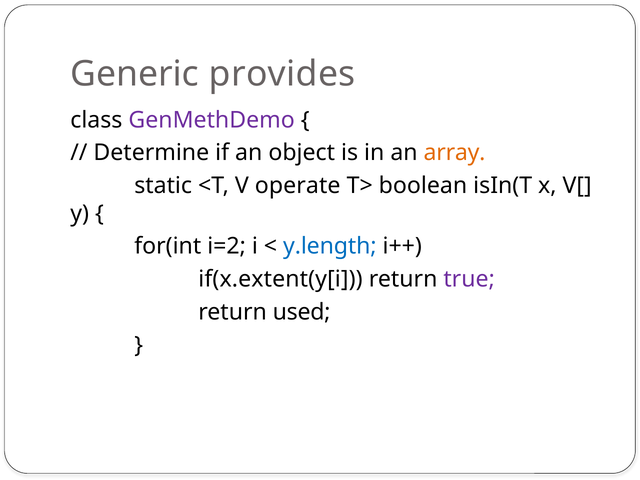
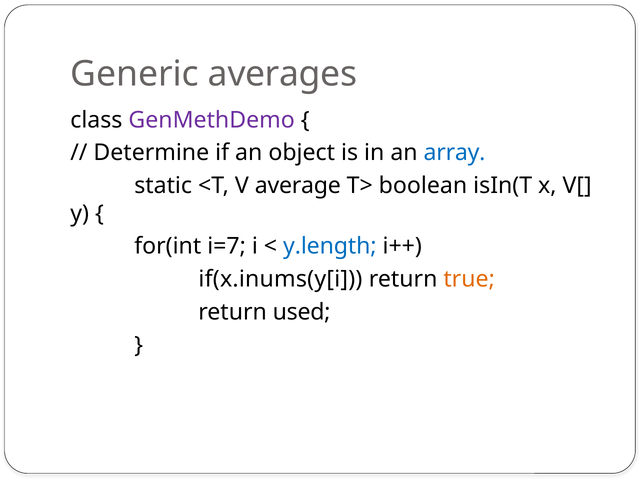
provides: provides -> averages
array colour: orange -> blue
operate: operate -> average
i=2: i=2 -> i=7
if(x.extent(y[i: if(x.extent(y[i -> if(x.inums(y[i
true colour: purple -> orange
